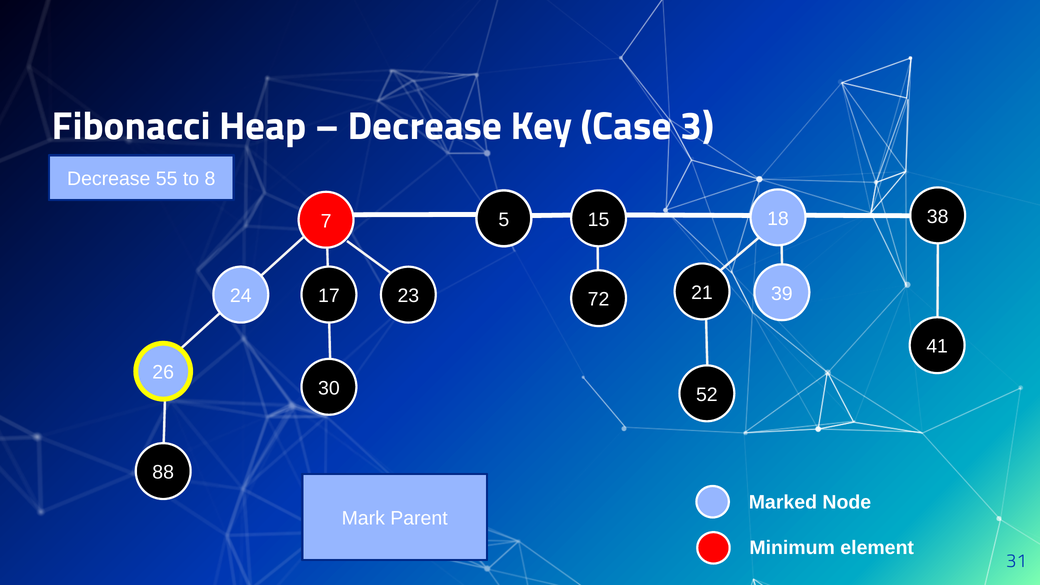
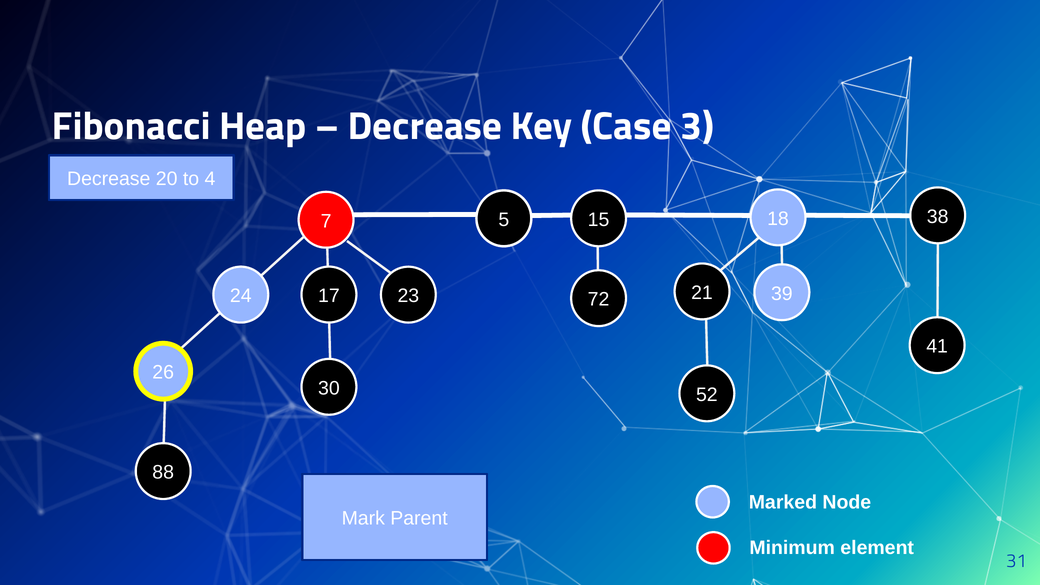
55: 55 -> 20
8: 8 -> 4
